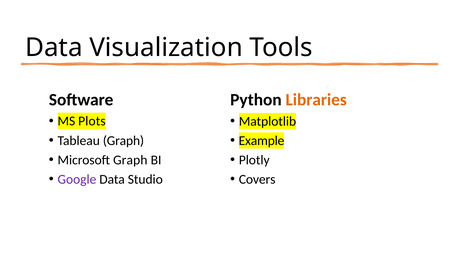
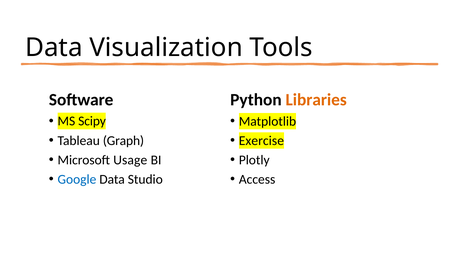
Plots: Plots -> Scipy
Example: Example -> Exercise
Microsoft Graph: Graph -> Usage
Google colour: purple -> blue
Covers: Covers -> Access
